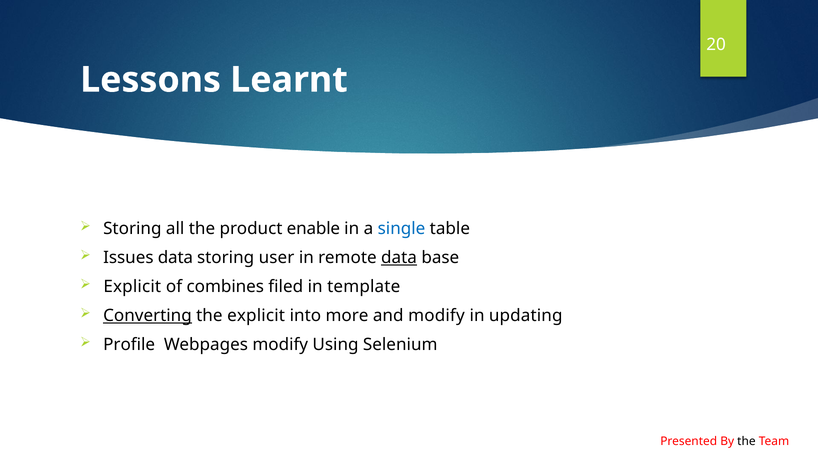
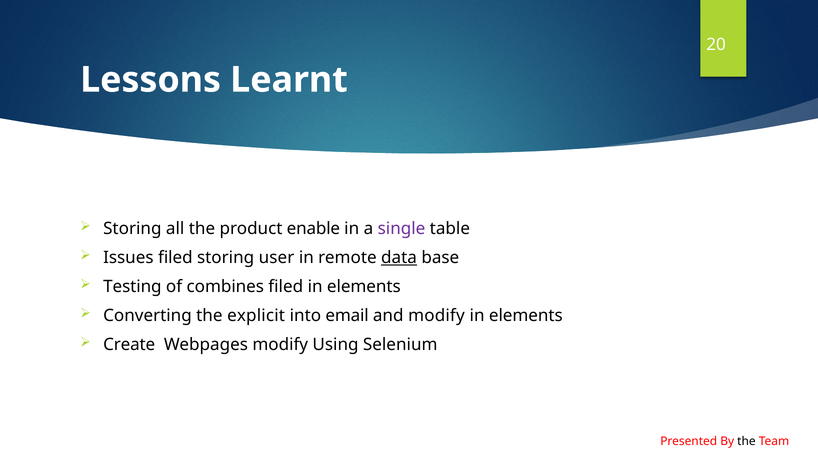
single colour: blue -> purple
Issues data: data -> filed
Explicit at (132, 287): Explicit -> Testing
filed in template: template -> elements
Converting underline: present -> none
more: more -> email
updating at (526, 316): updating -> elements
Profile: Profile -> Create
